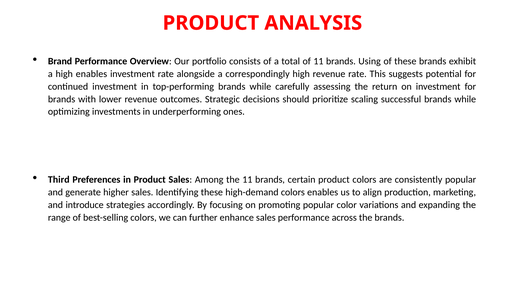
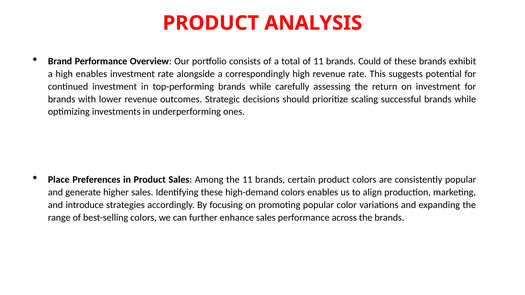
Using: Using -> Could
Third: Third -> Place
